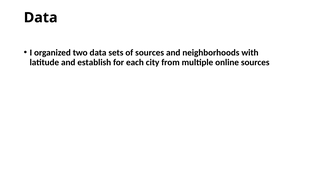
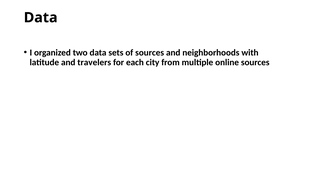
establish: establish -> travelers
